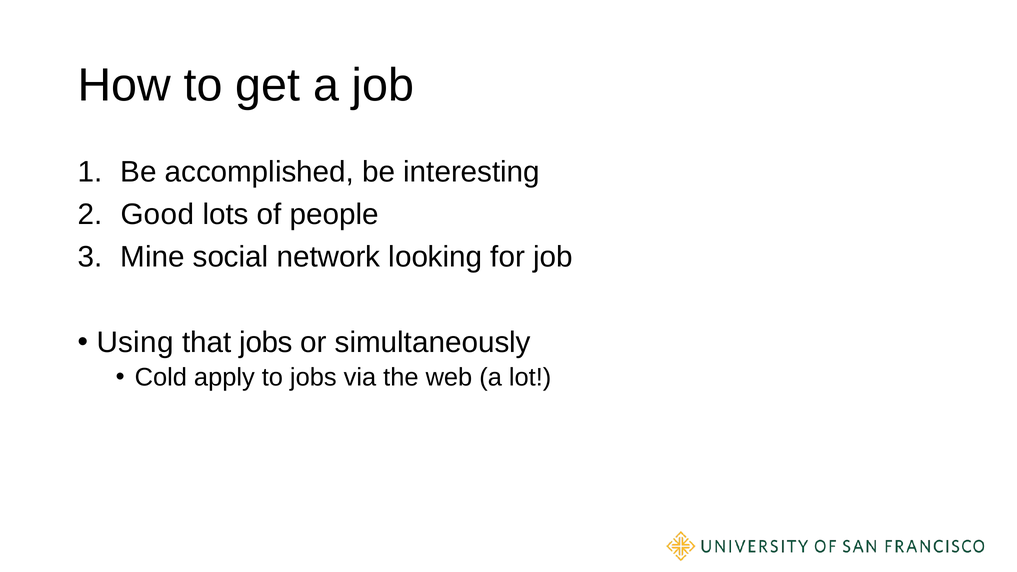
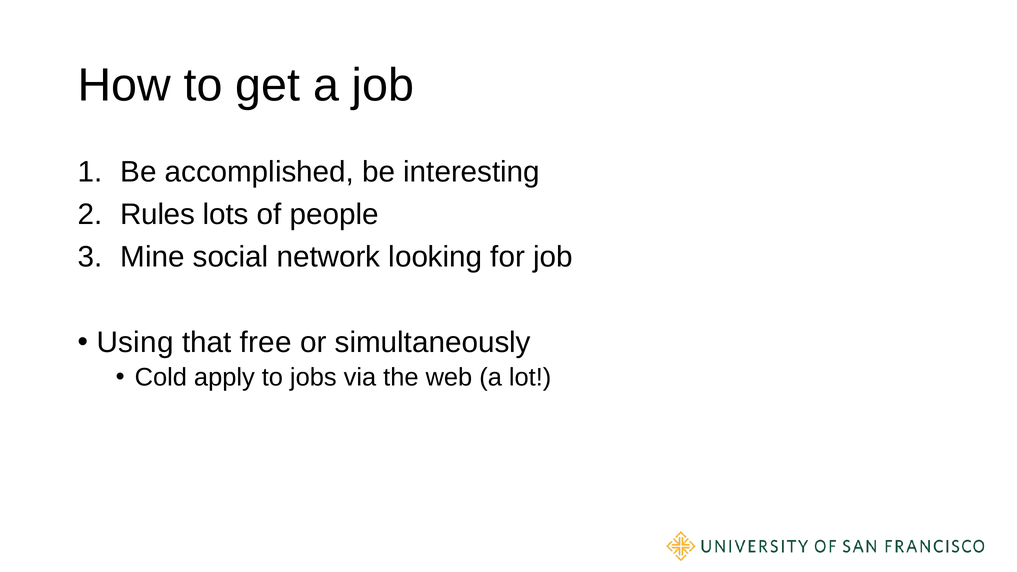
Good: Good -> Rules
that jobs: jobs -> free
